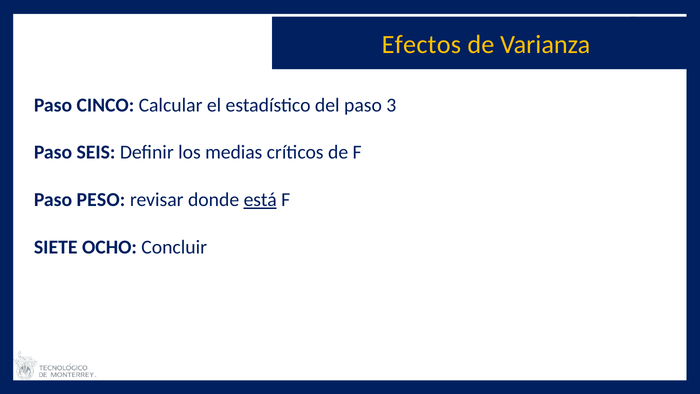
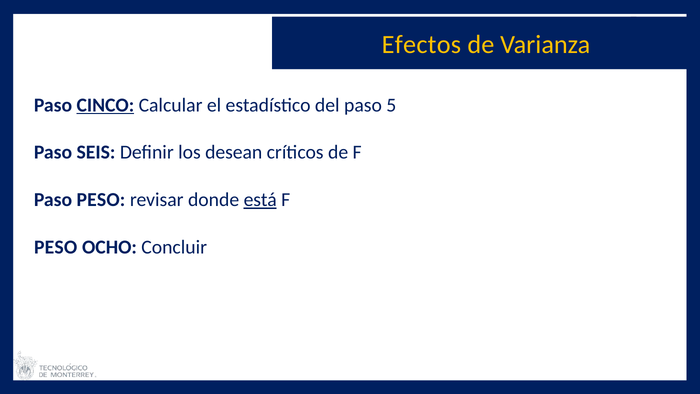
CINCO underline: none -> present
3: 3 -> 5
medias: medias -> desean
SIETE at (56, 247): SIETE -> PESO
